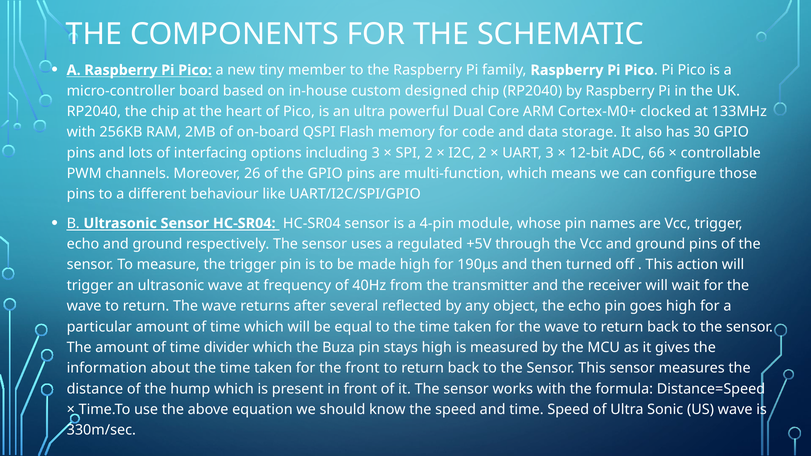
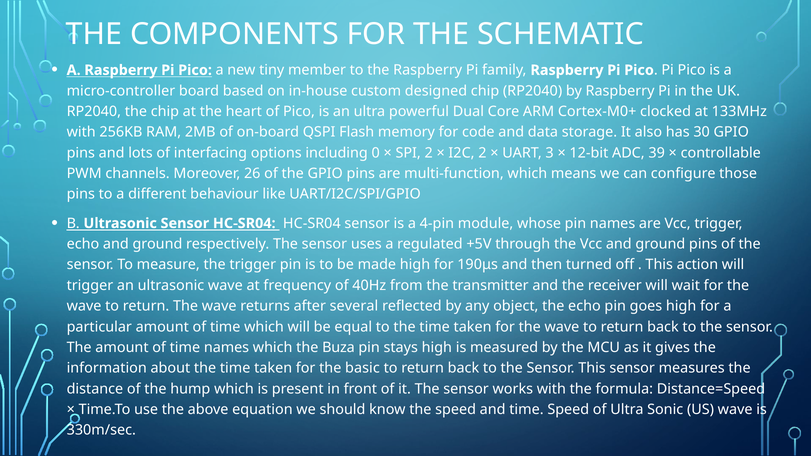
including 3: 3 -> 0
66: 66 -> 39
time divider: divider -> names
the front: front -> basic
